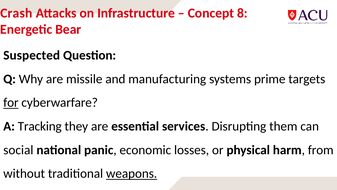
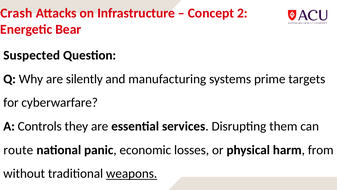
8: 8 -> 2
missile: missile -> silently
for underline: present -> none
Tracking: Tracking -> Controls
social: social -> route
